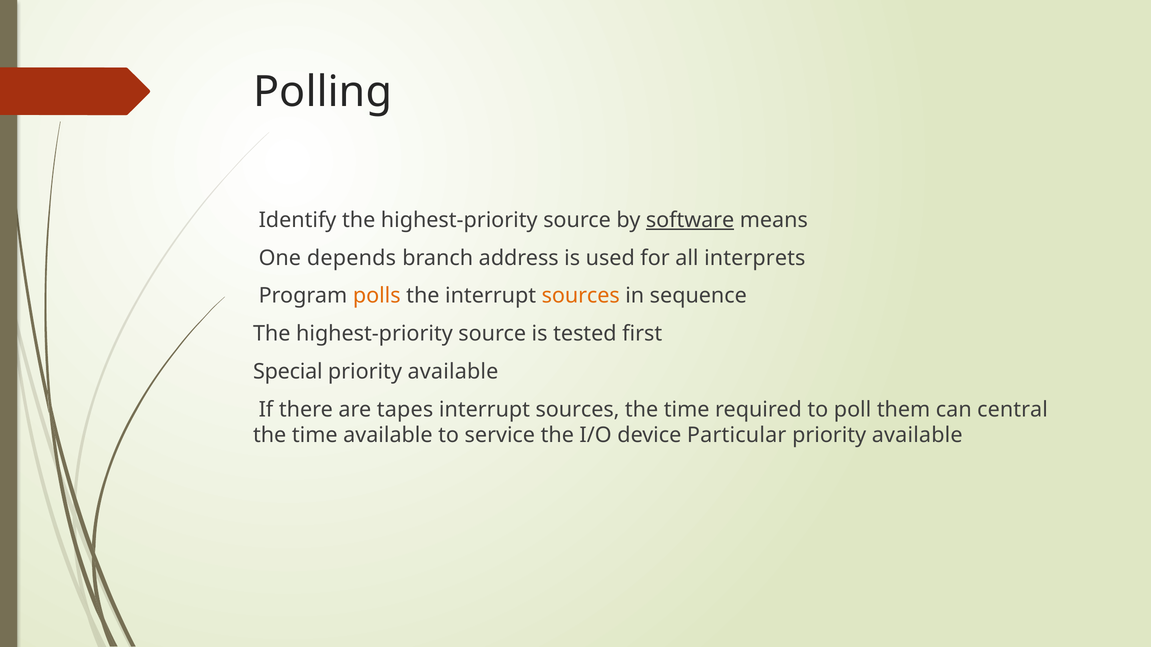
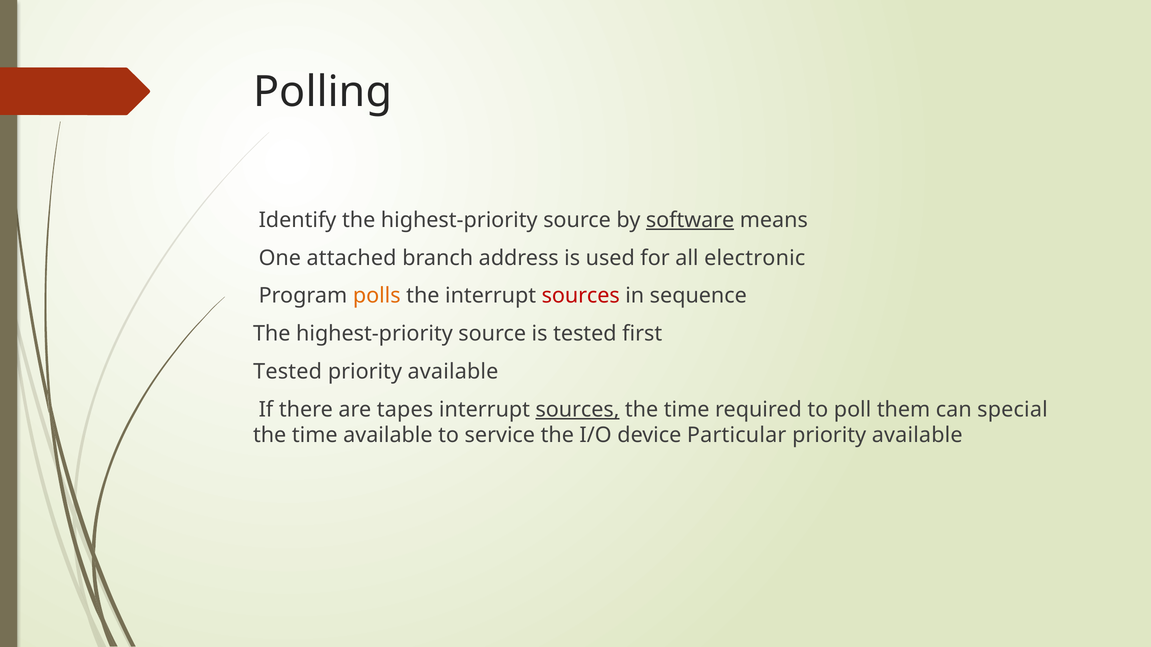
depends: depends -> attached
interprets: interprets -> electronic
sources at (581, 296) colour: orange -> red
Special at (288, 372): Special -> Tested
sources at (578, 410) underline: none -> present
central: central -> special
